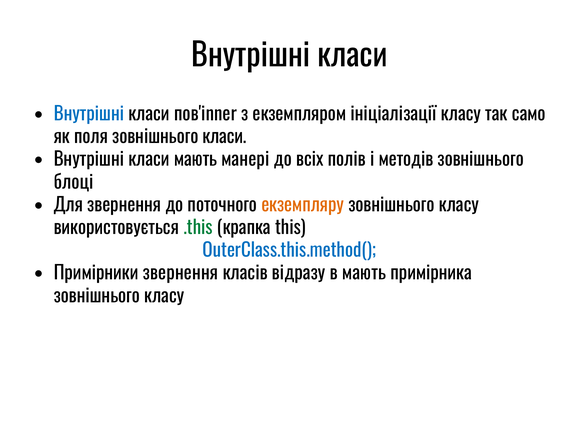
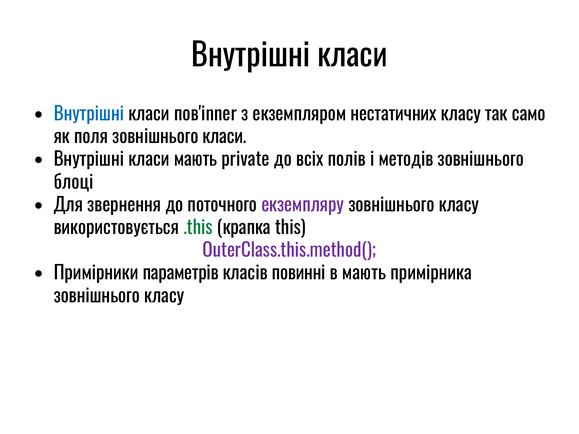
ініціалізації: ініціалізації -> нестатичних
манері: манері -> private
екземпляру colour: orange -> purple
OuterClass.this.method( colour: blue -> purple
Примірники звернення: звернення -> параметрів
відразу: відразу -> повинні
